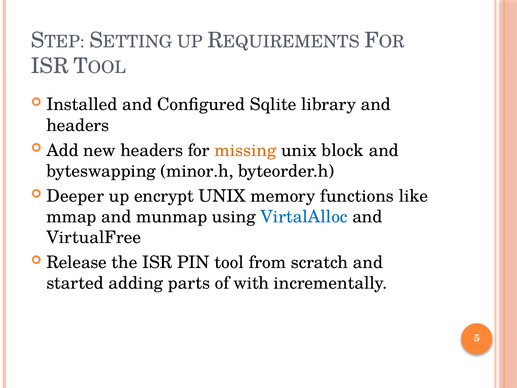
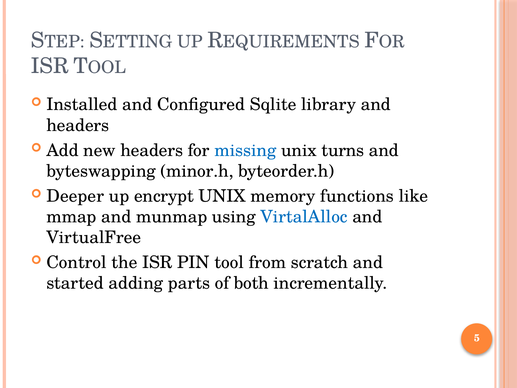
missing colour: orange -> blue
block: block -> turns
Release: Release -> Control
with: with -> both
